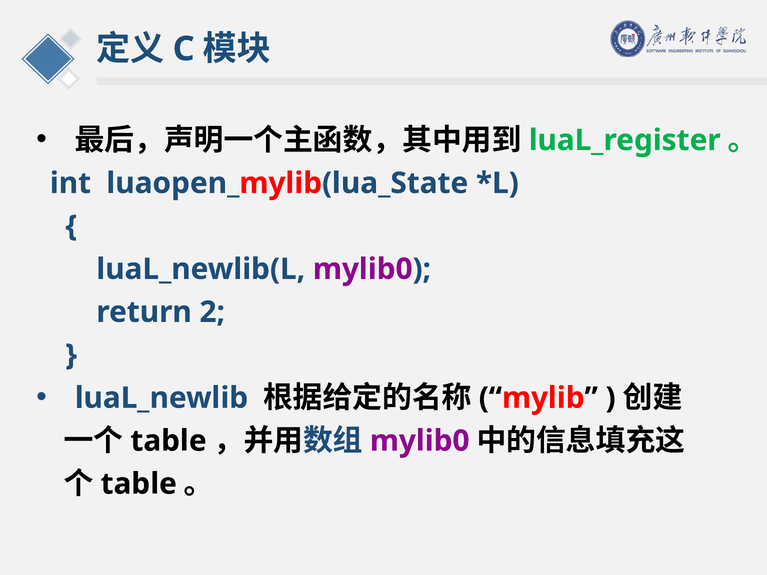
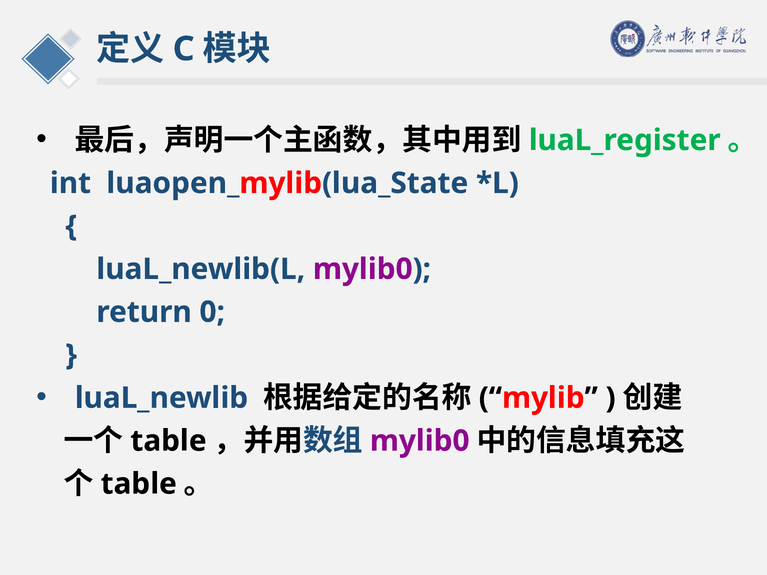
2: 2 -> 0
